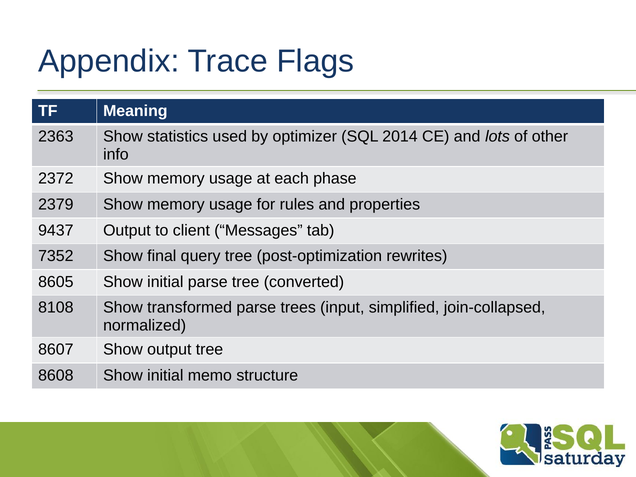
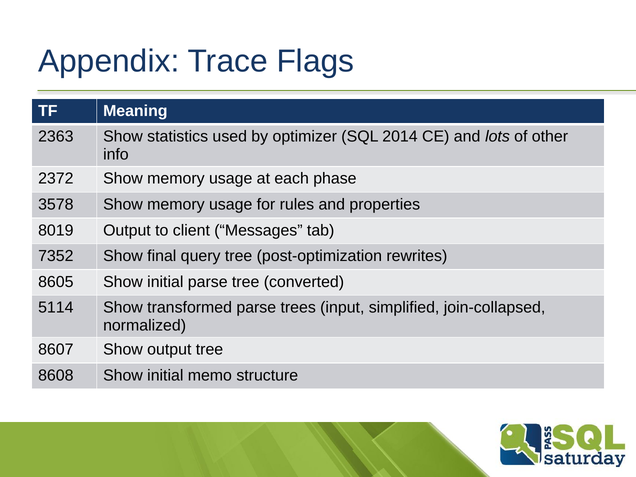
2379: 2379 -> 3578
9437: 9437 -> 8019
8108: 8108 -> 5114
